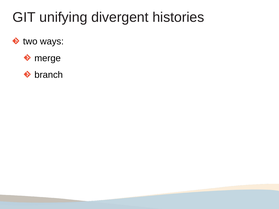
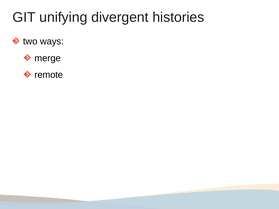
branch: branch -> remote
